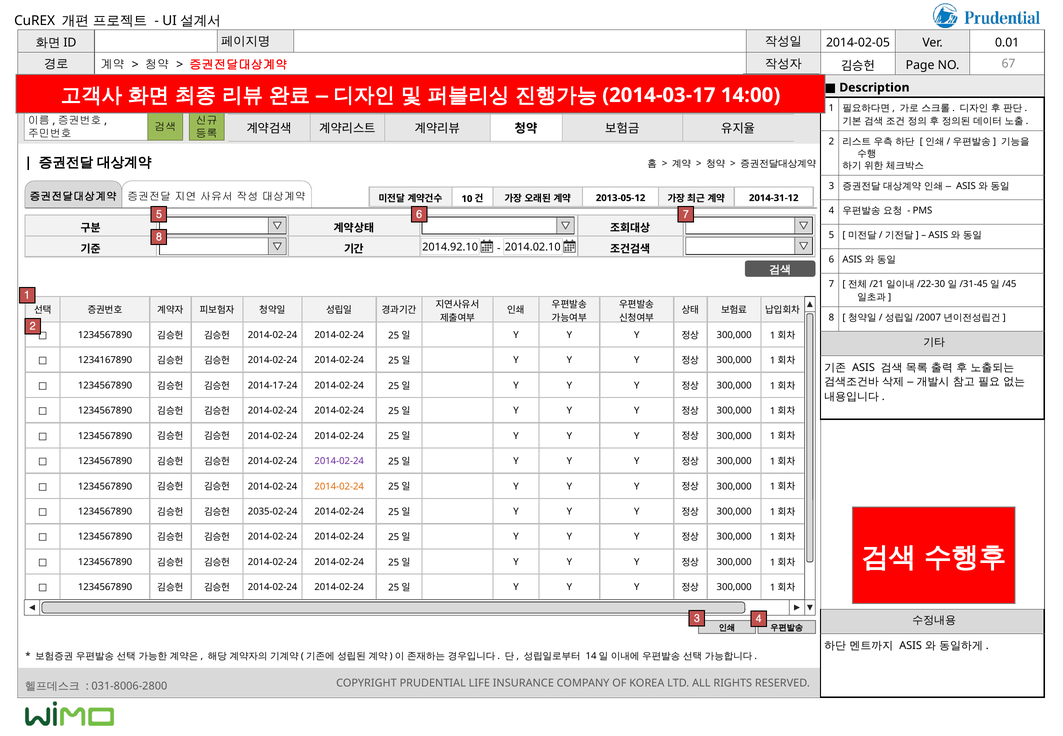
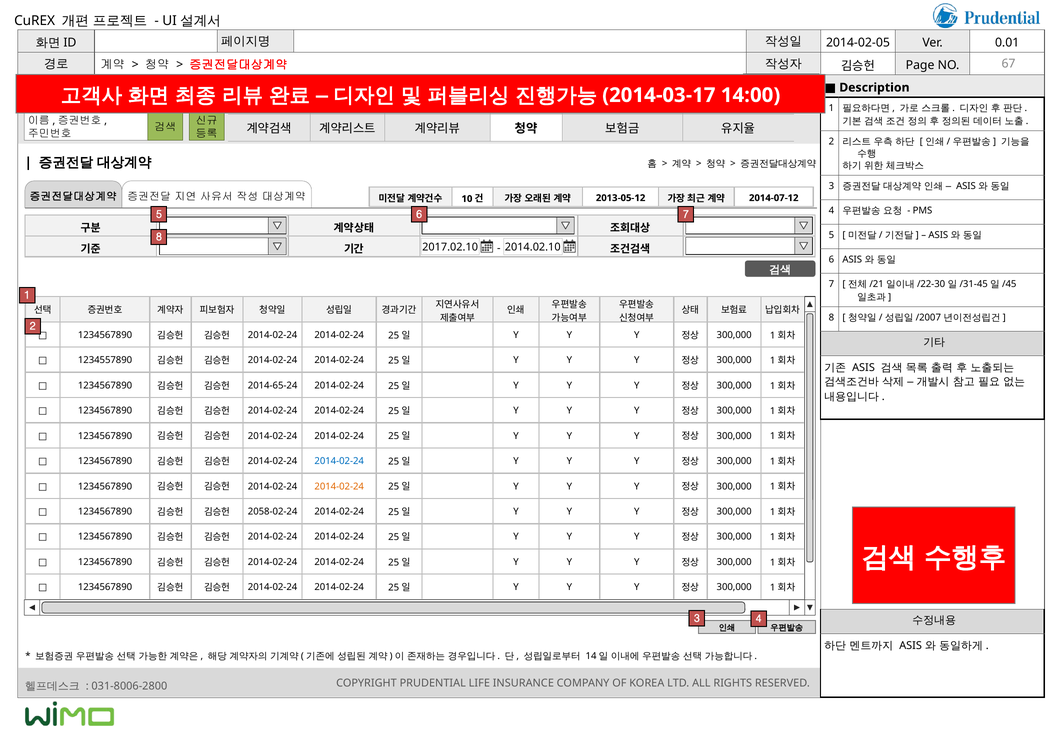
2014-31-12: 2014-31-12 -> 2014-07-12
2014.92.10: 2014.92.10 -> 2017.02.10
1234167890: 1234167890 -> 1234557890
2014-17-24: 2014-17-24 -> 2014-65-24
2014-02-24 at (339, 461) colour: purple -> blue
2035-02-24: 2035-02-24 -> 2058-02-24
